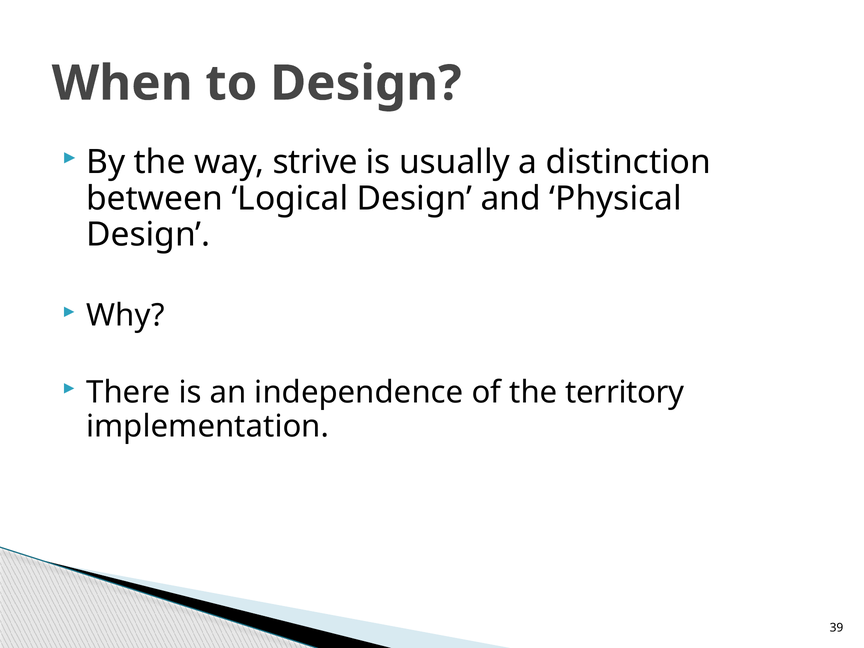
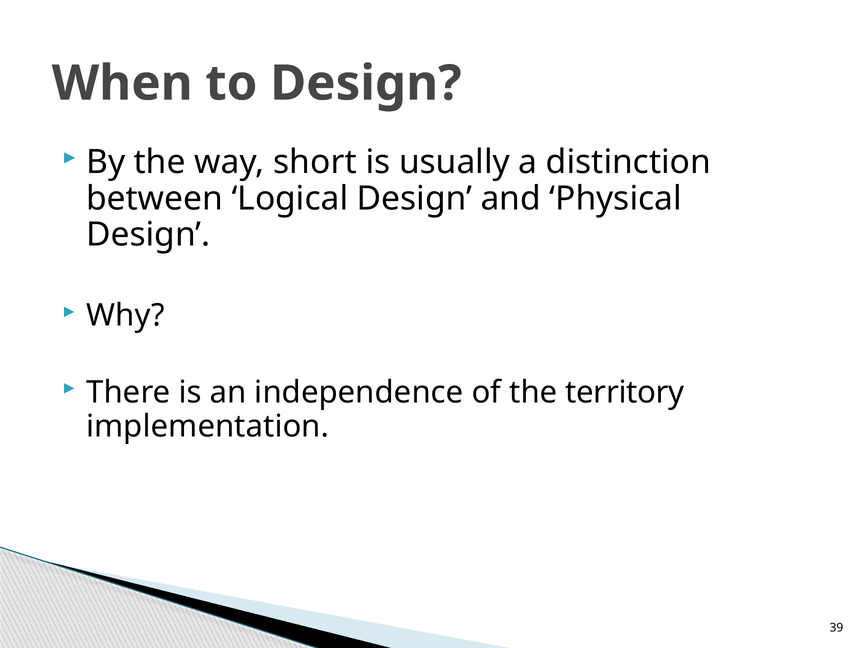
strive: strive -> short
